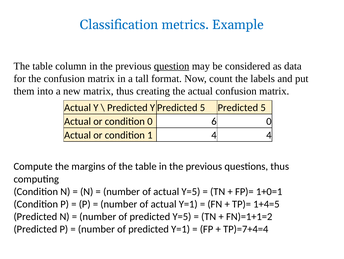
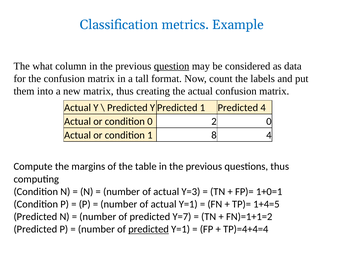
table at (43, 66): table -> what
5 at (202, 107): 5 -> 1
Predicted 5: 5 -> 4
6: 6 -> 2
1 4: 4 -> 8
actual Y=5: Y=5 -> Y=3
predicted Y=5: Y=5 -> Y=7
predicted at (149, 229) underline: none -> present
TP)=7+4=4: TP)=7+4=4 -> TP)=4+4=4
